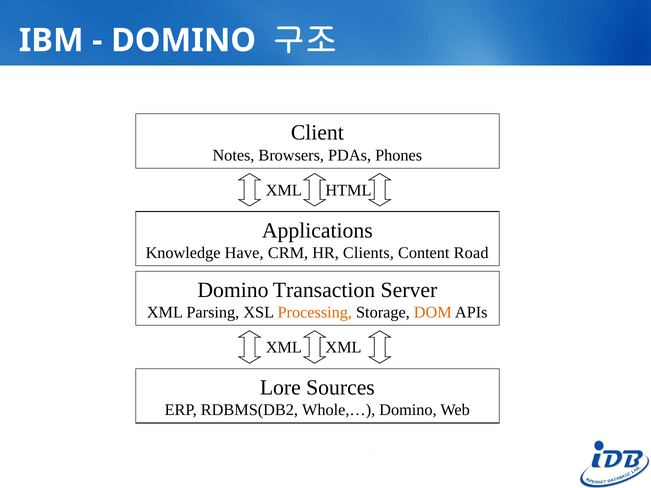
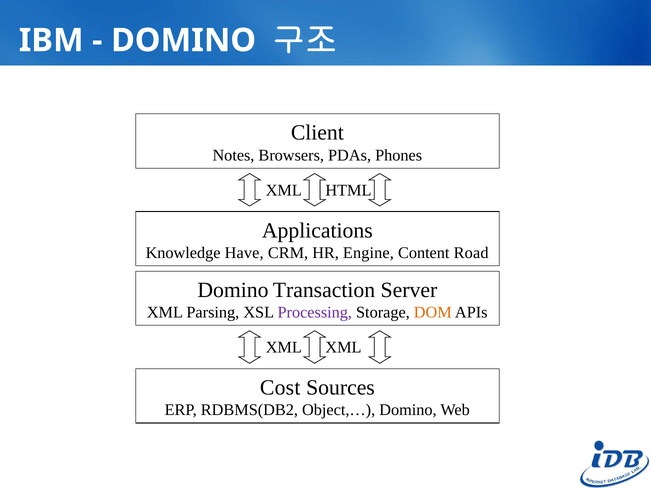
Clients: Clients -> Engine
Processing colour: orange -> purple
Lore: Lore -> Cost
Whole,…: Whole,… -> Object,…
